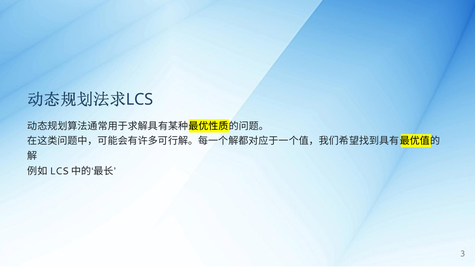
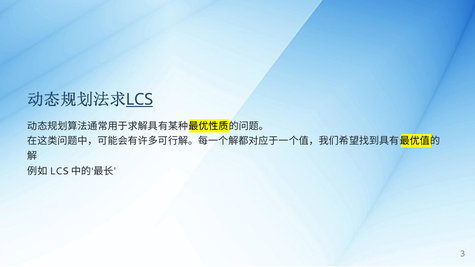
LCS underline: none -> present
